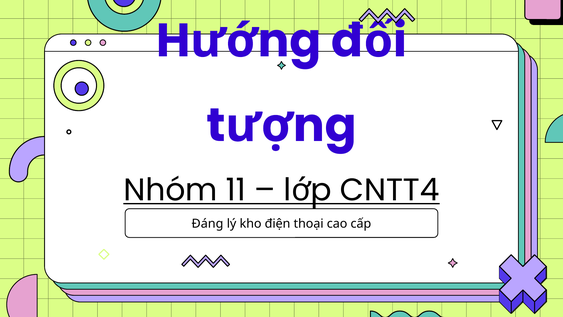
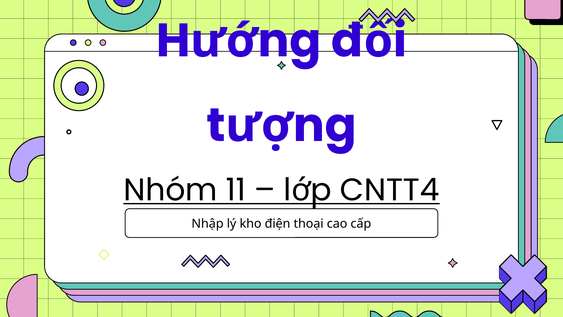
Đáng: Đáng -> Nhập
